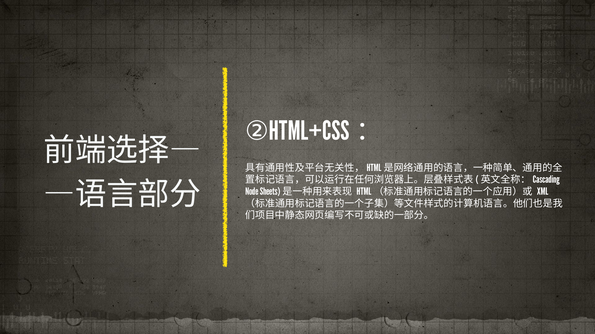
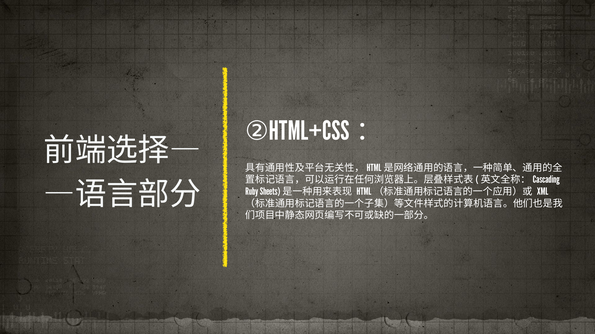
Node: Node -> Ruby
